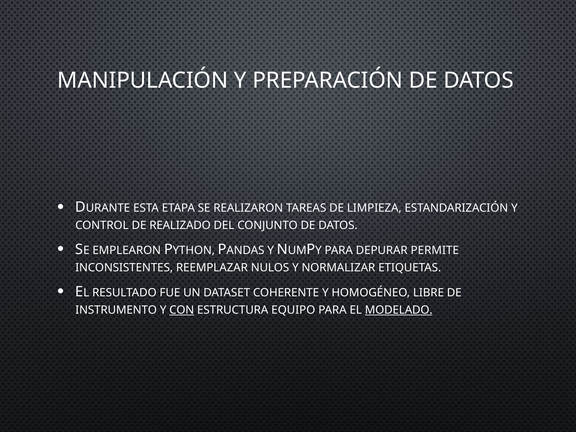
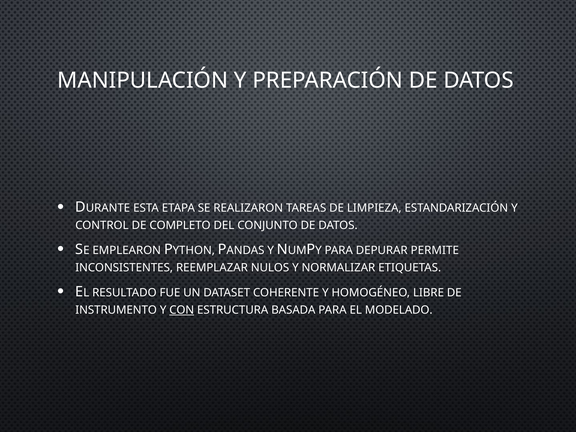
REALIZADO: REALIZADO -> COMPLETO
EQUIPO: EQUIPO -> BASADA
MODELADO underline: present -> none
